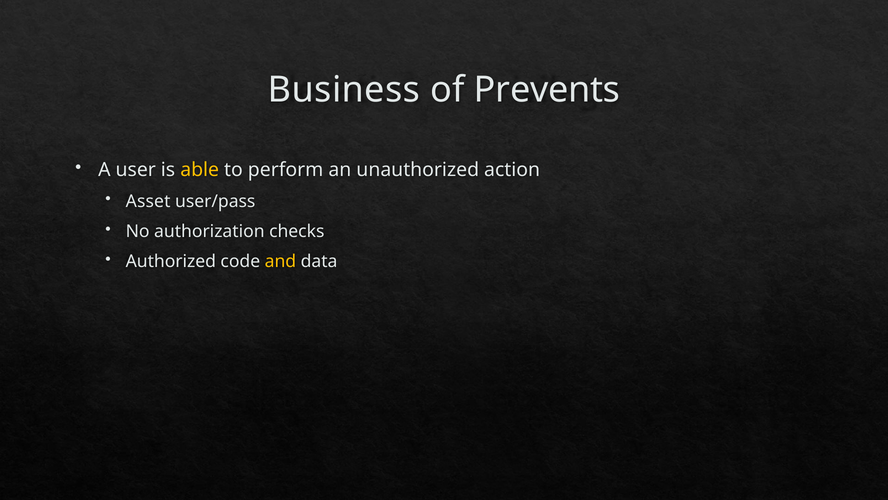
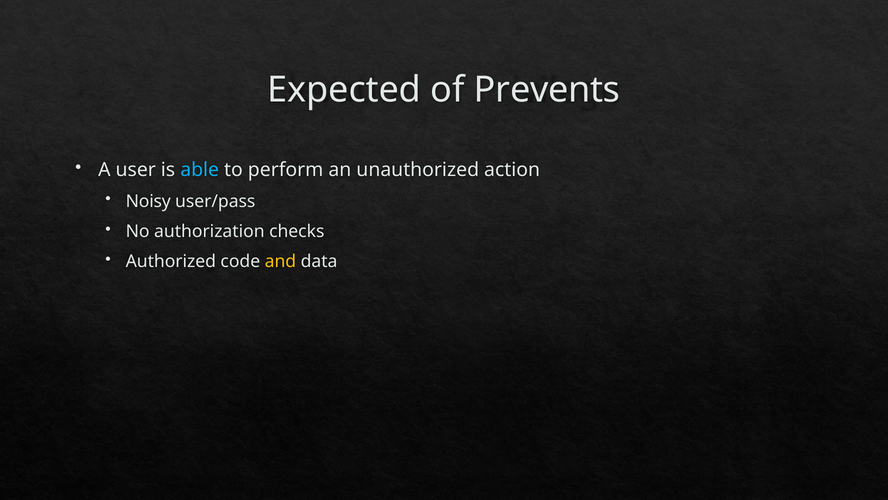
Business: Business -> Expected
able colour: yellow -> light blue
Asset: Asset -> Noisy
